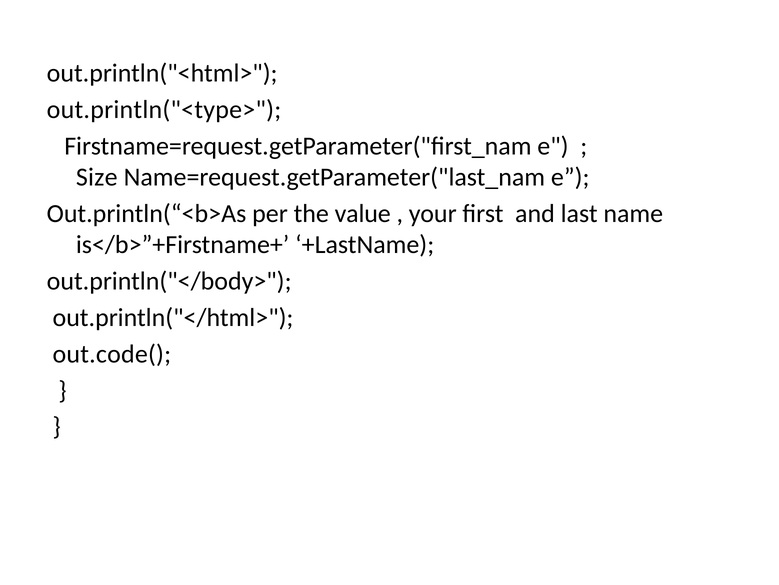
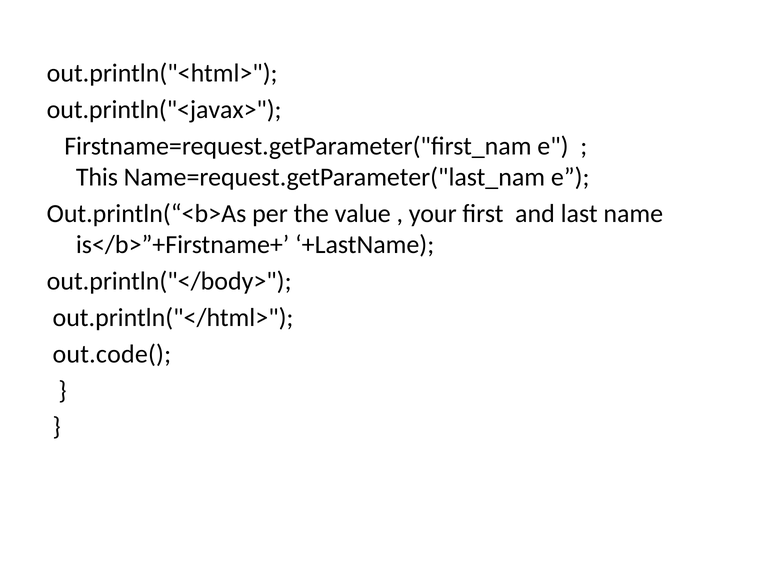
out.println("<type>: out.println("<type> -> out.println("<javax>
Size: Size -> This
